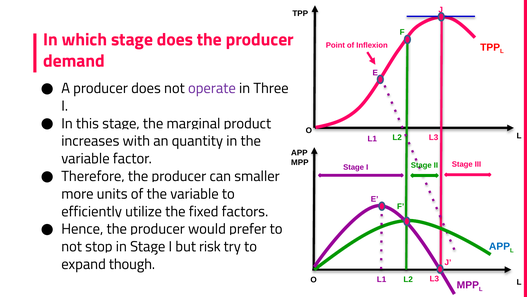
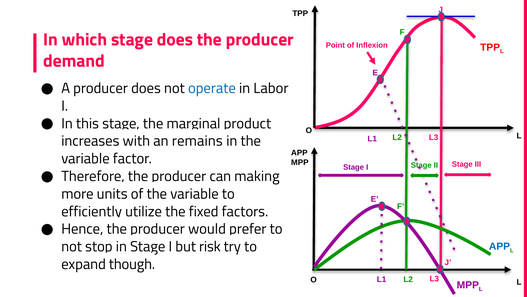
operate colour: purple -> blue
Three: Three -> Labor
quantity: quantity -> remains
smaller: smaller -> making
